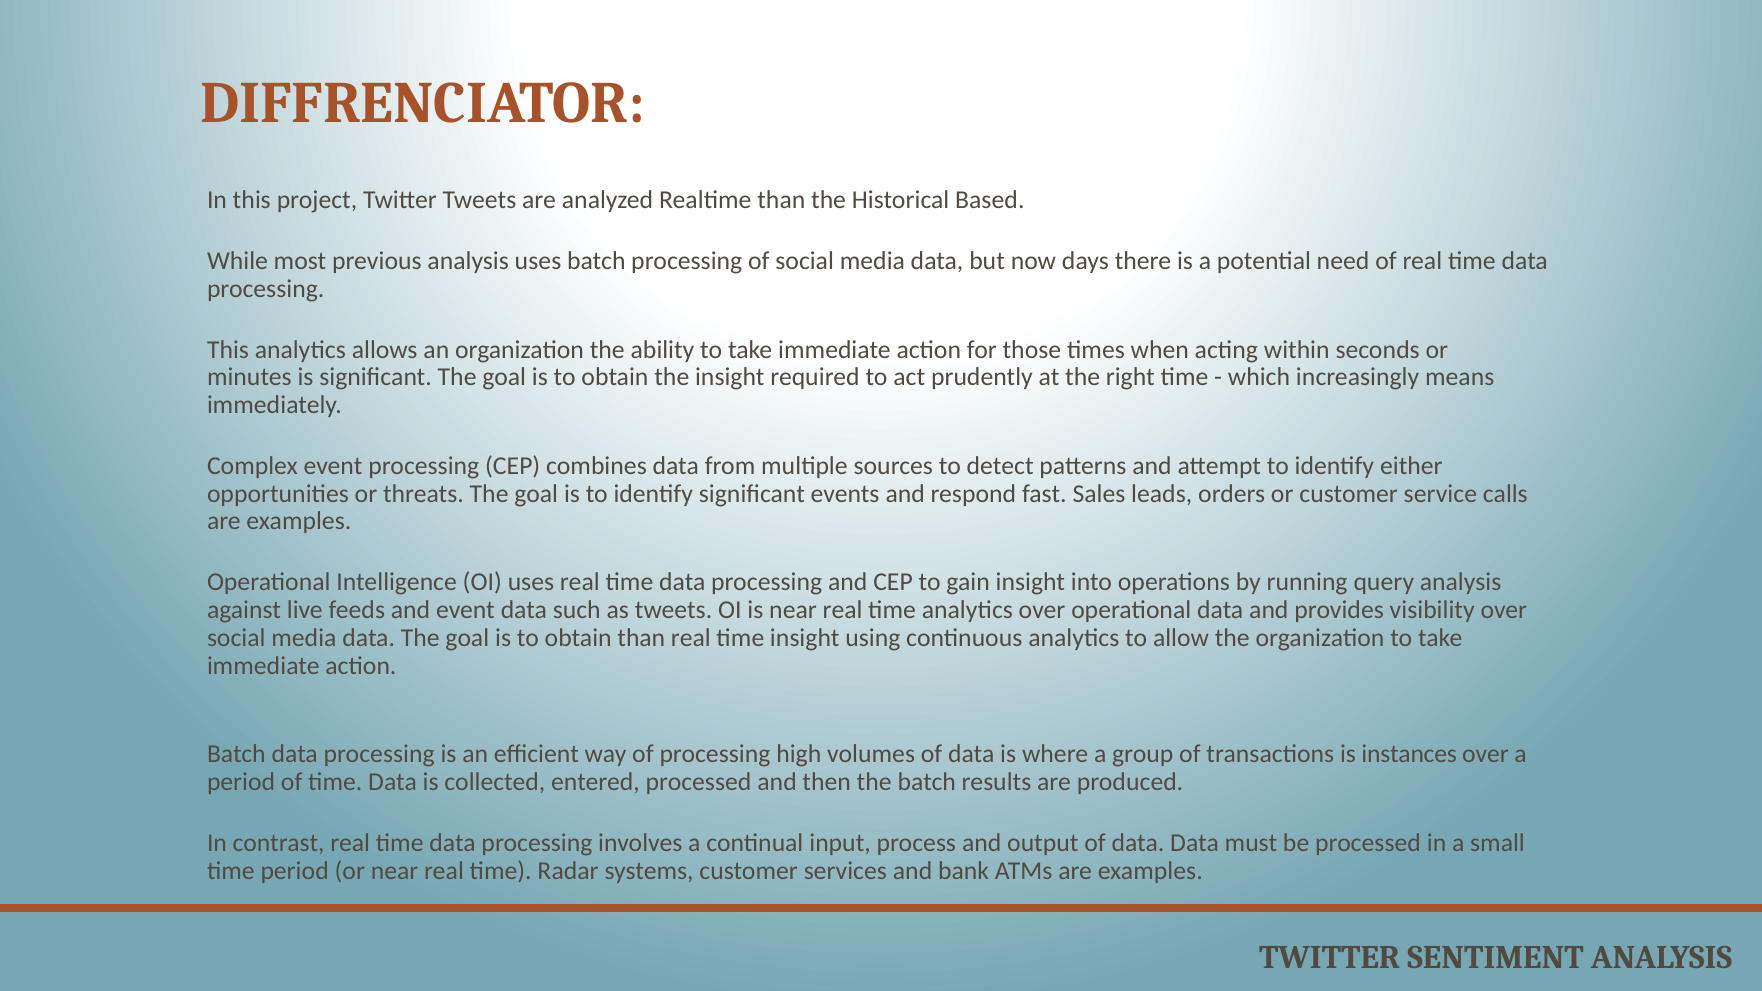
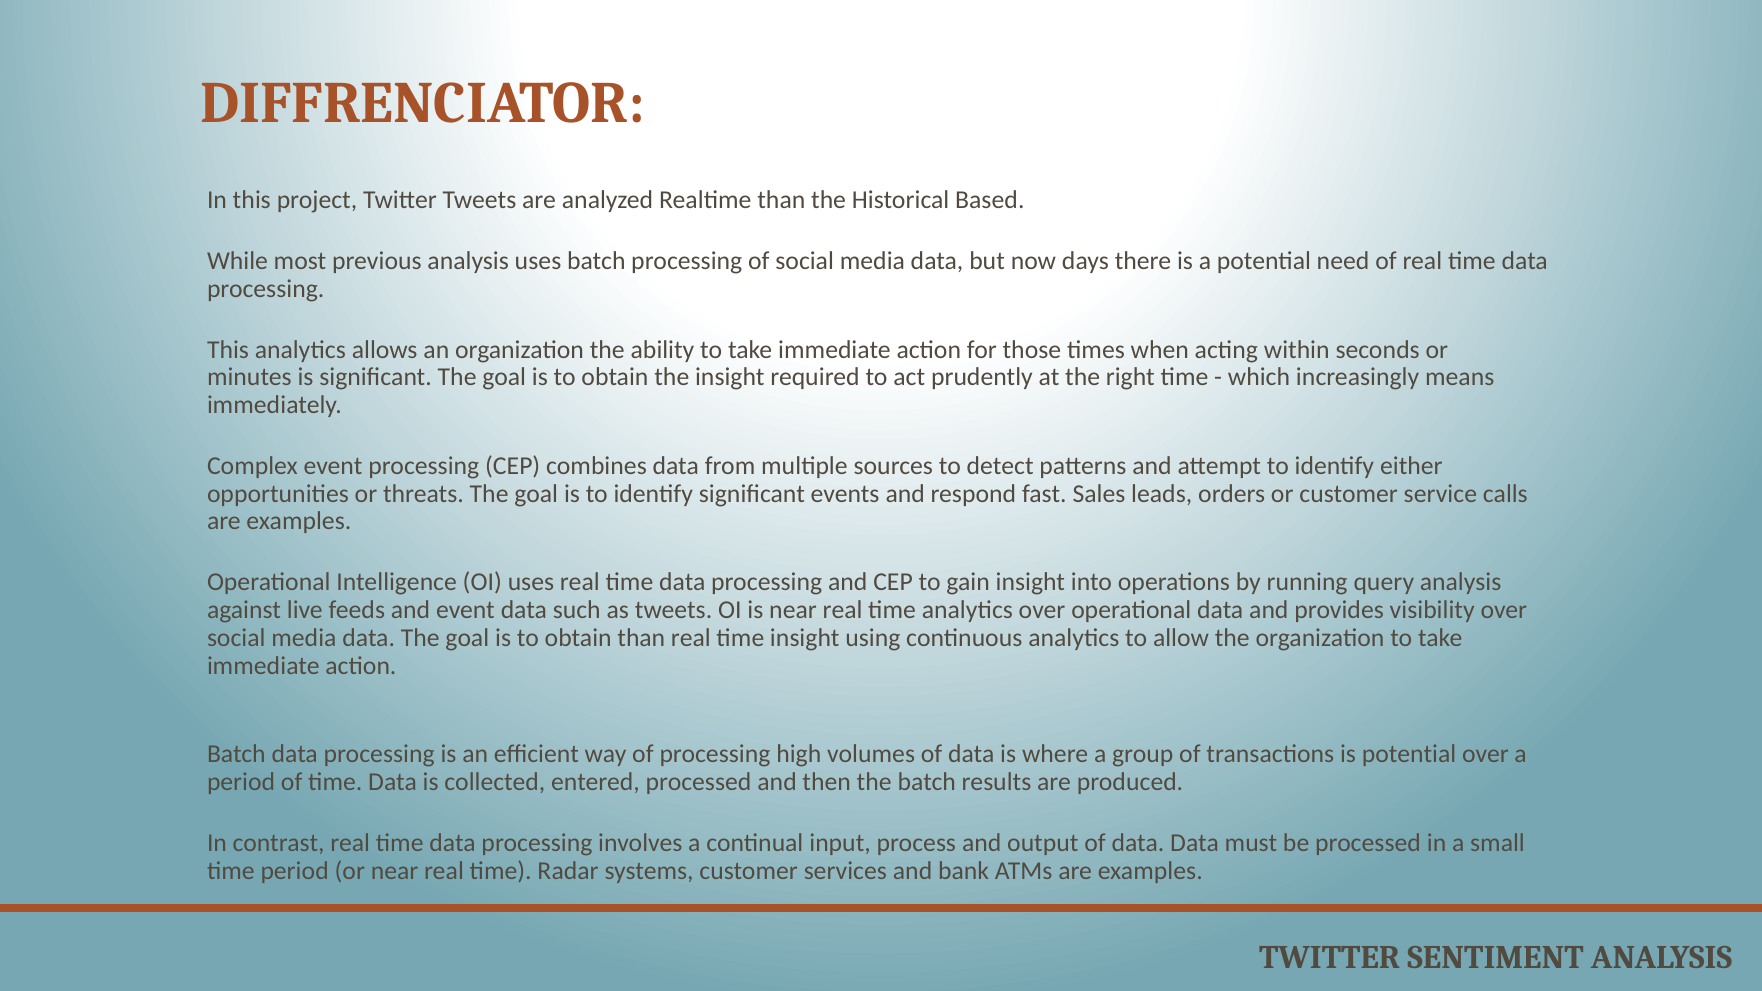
is instances: instances -> potential
